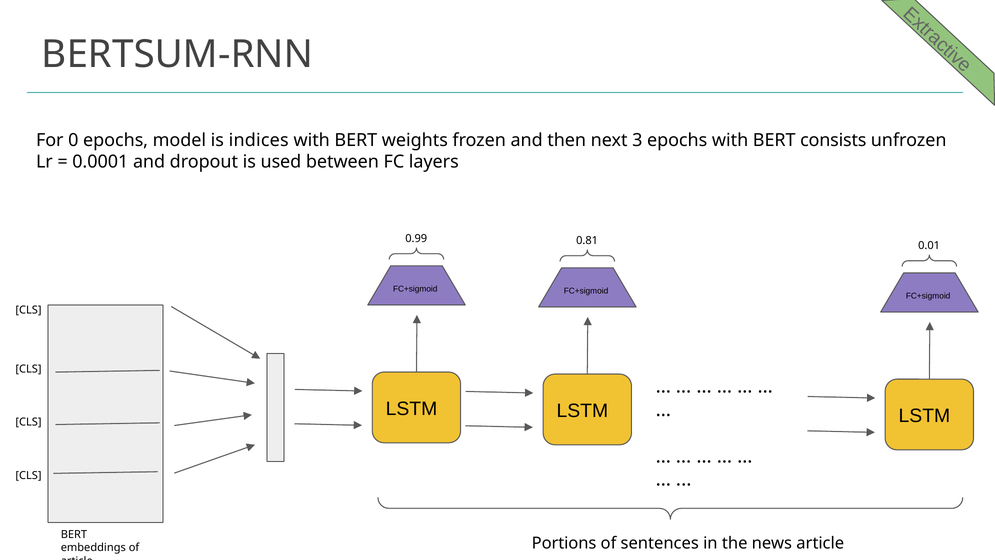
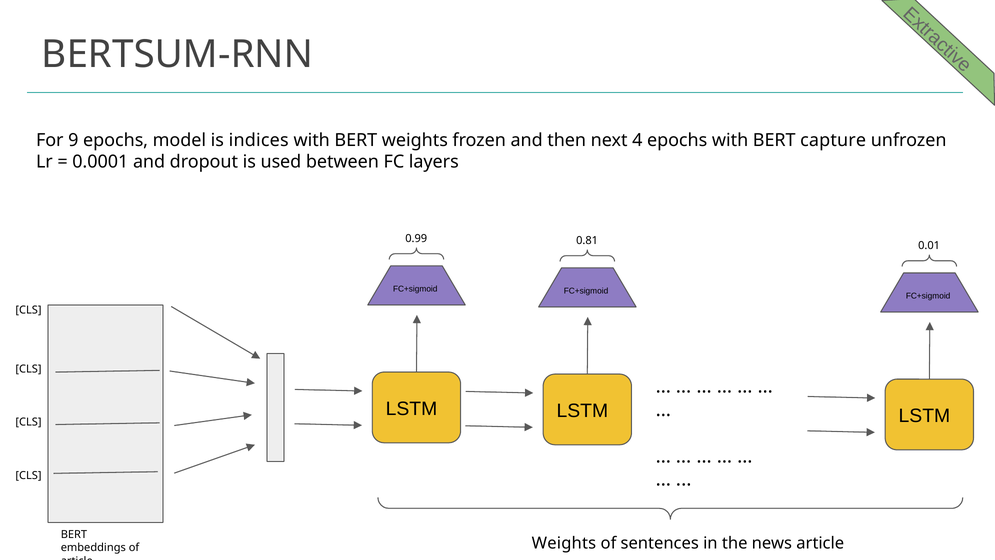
0: 0 -> 9
3: 3 -> 4
consists: consists -> capture
Portions at (564, 543): Portions -> Weights
